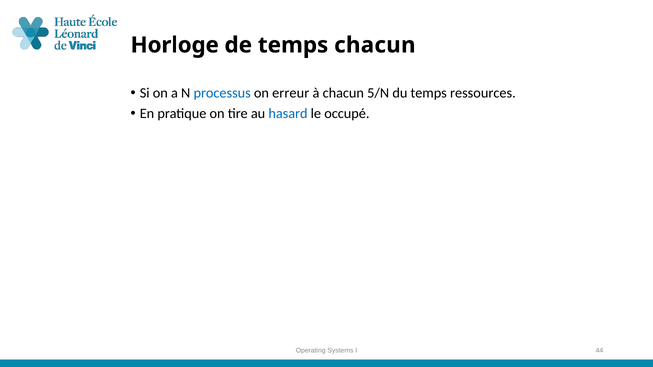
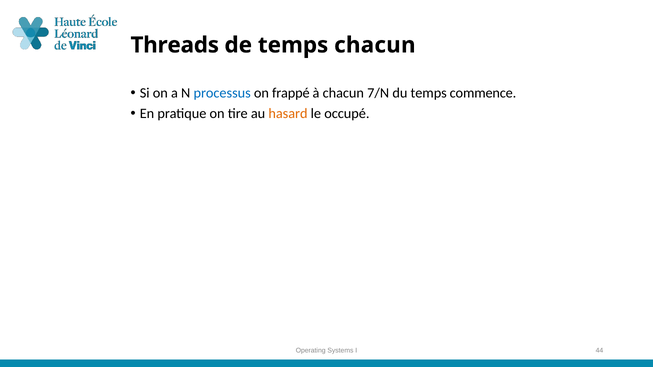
Horloge: Horloge -> Threads
erreur: erreur -> frappé
5/N: 5/N -> 7/N
ressources: ressources -> commence
hasard colour: blue -> orange
